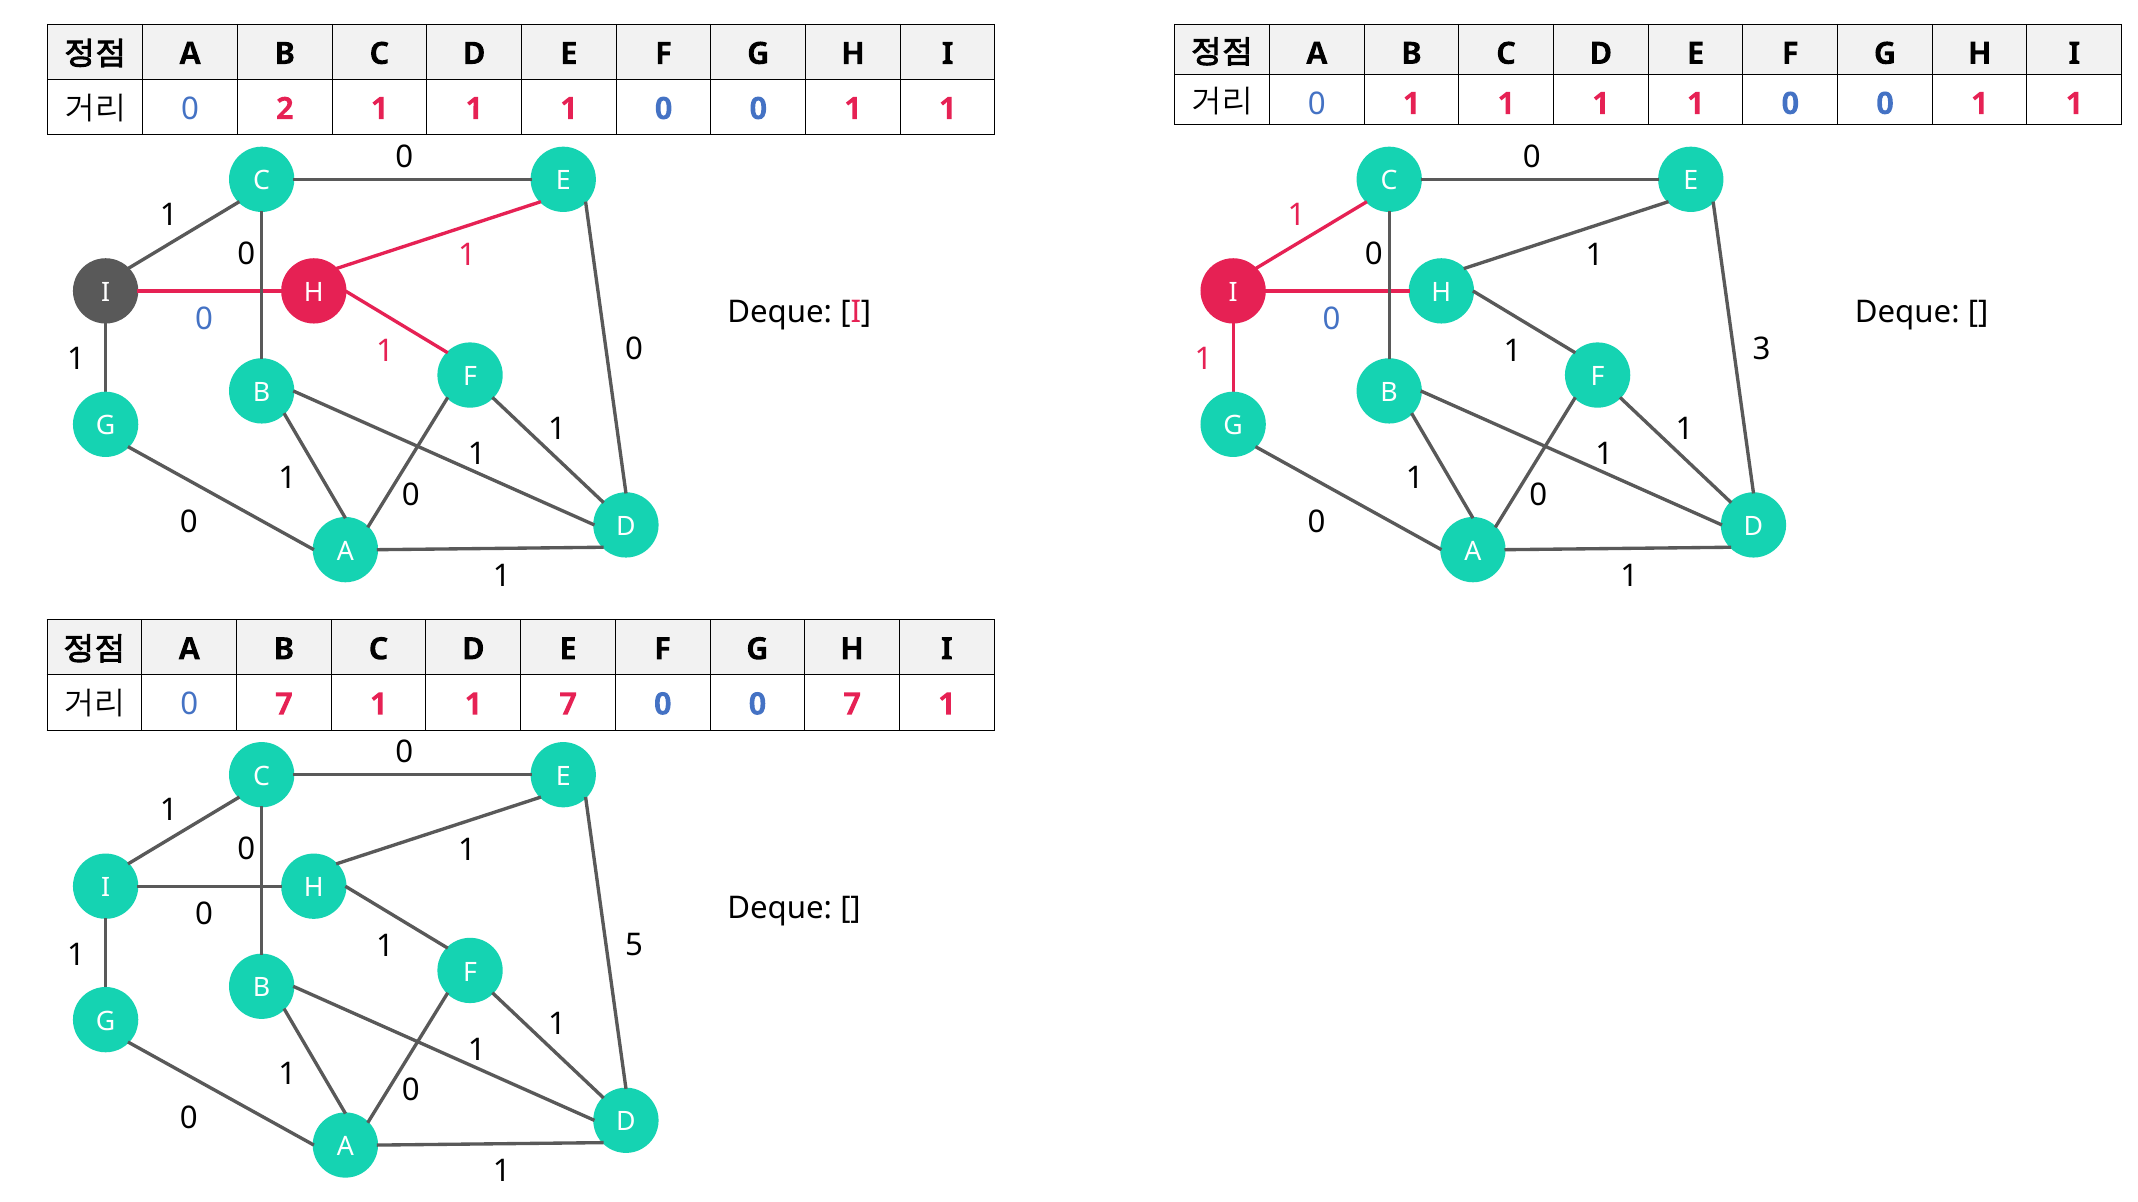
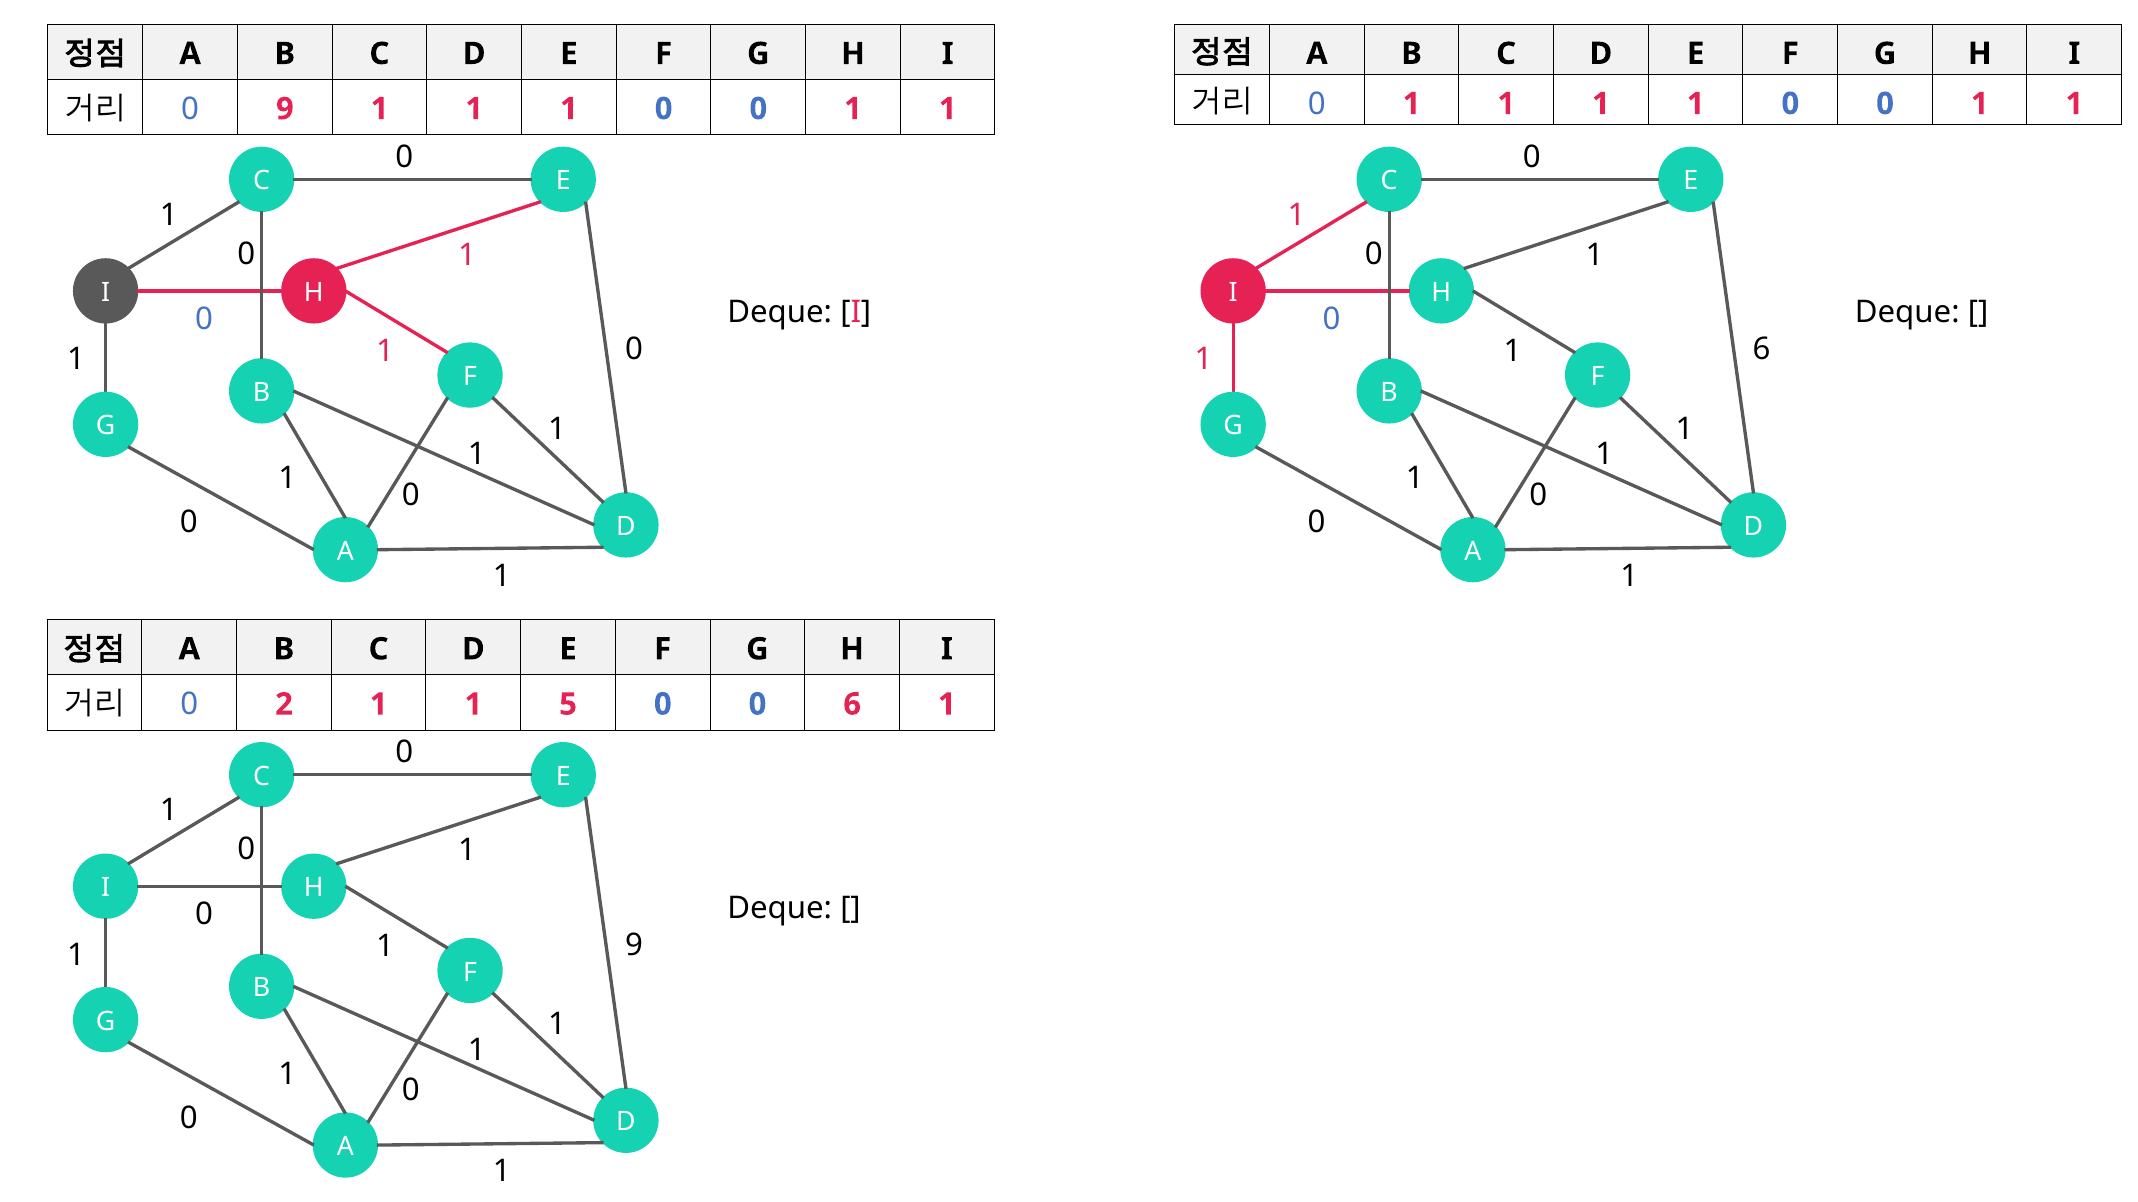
0 2: 2 -> 9
1 3: 3 -> 6
7 at (284, 705): 7 -> 2
1 7: 7 -> 5
0 0 7: 7 -> 6
1 5: 5 -> 9
